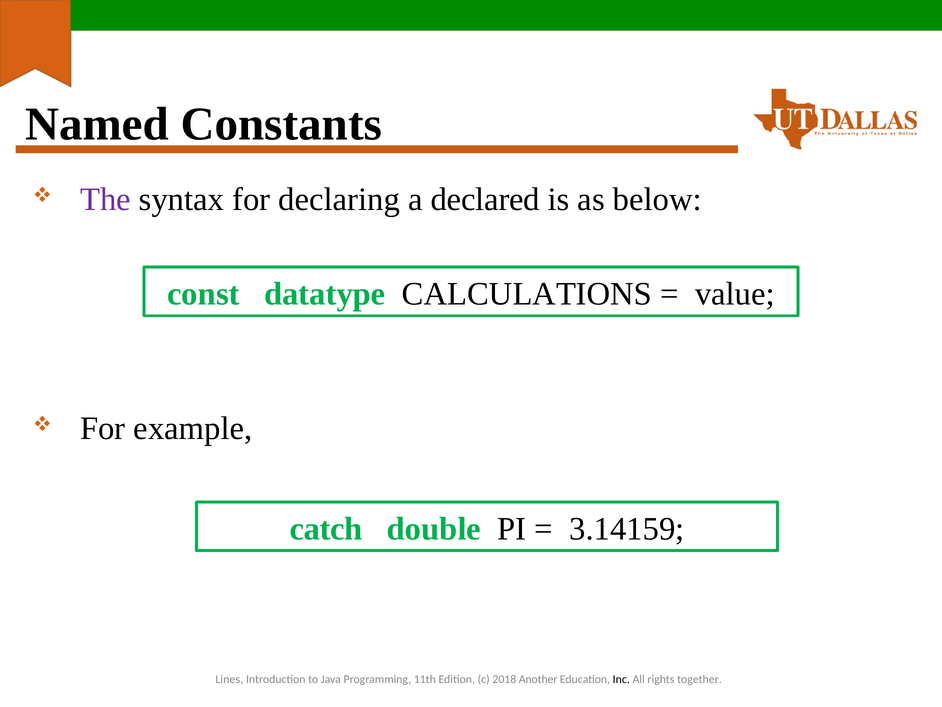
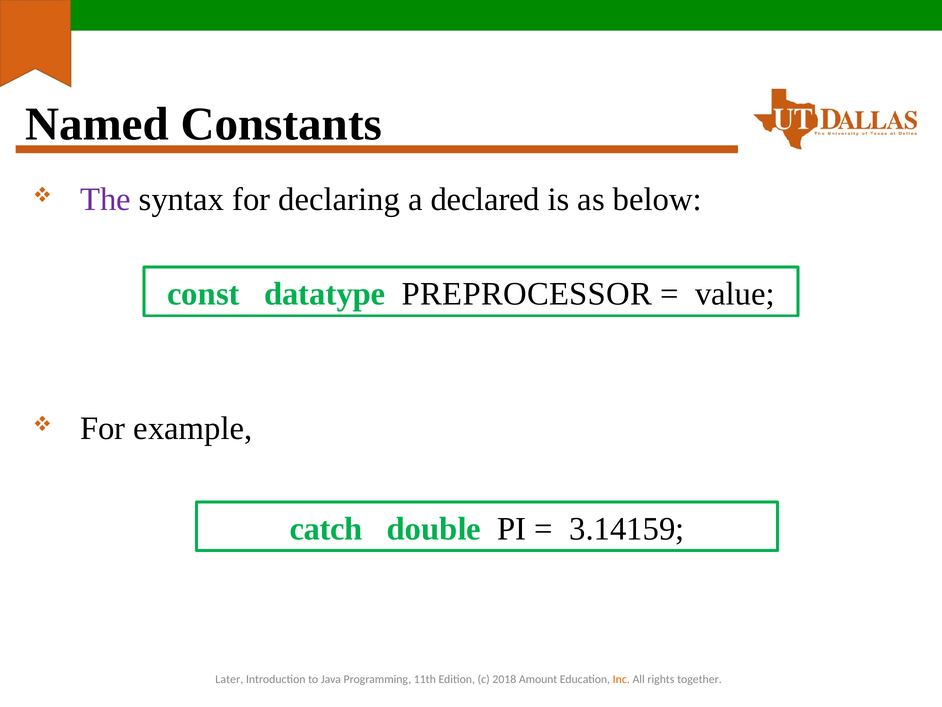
CALCULATIONS: CALCULATIONS -> PREPROCESSOR
Lines: Lines -> Later
Another: Another -> Amount
Inc colour: black -> orange
